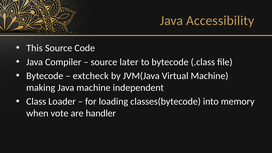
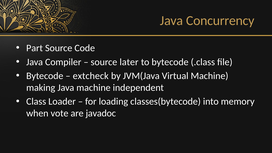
Accessibility: Accessibility -> Concurrency
This: This -> Part
handler: handler -> javadoc
